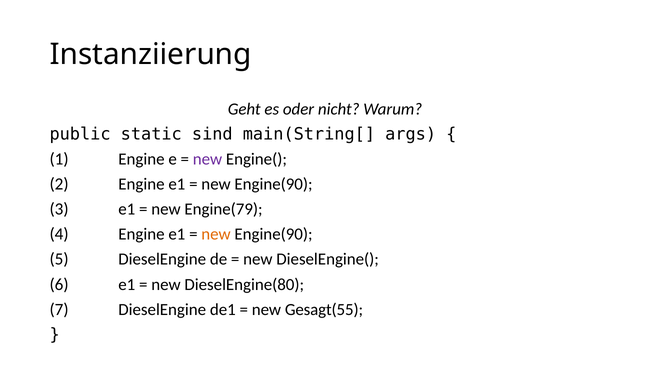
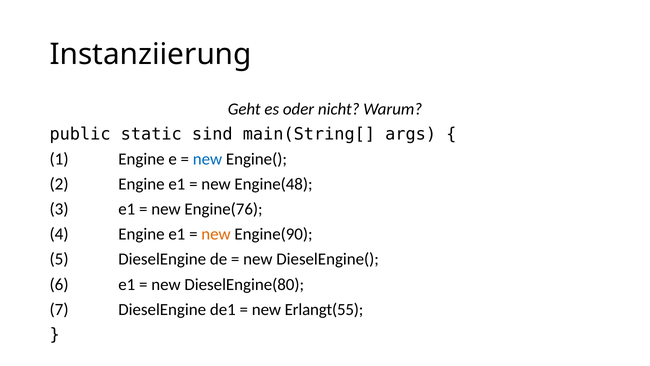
new at (207, 159) colour: purple -> blue
Engine(90 at (274, 184): Engine(90 -> Engine(48
Engine(79: Engine(79 -> Engine(76
Gesagt(55: Gesagt(55 -> Erlangt(55
